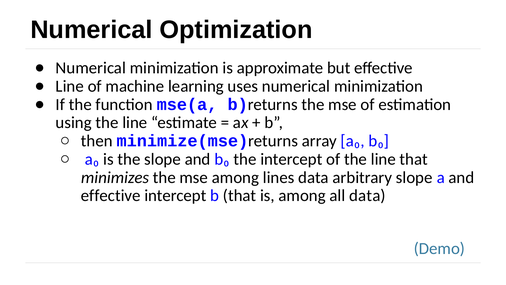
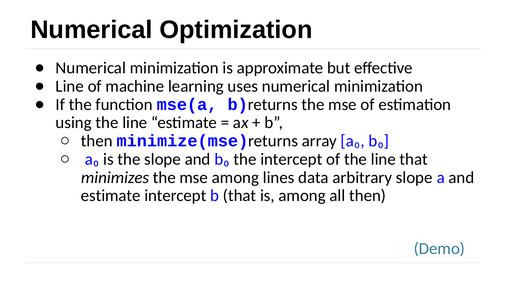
effective at (111, 195): effective -> estimate
all data: data -> then
